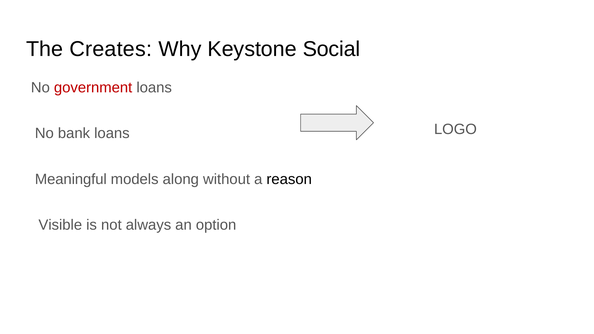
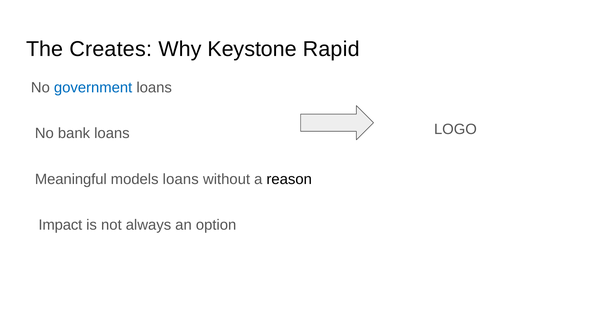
Social: Social -> Rapid
government colour: red -> blue
models along: along -> loans
Visible: Visible -> Impact
